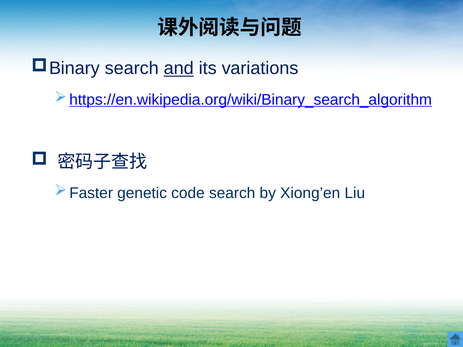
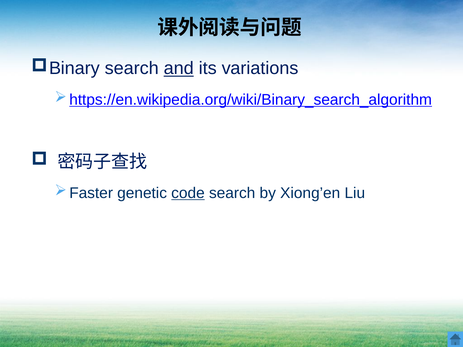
code underline: none -> present
